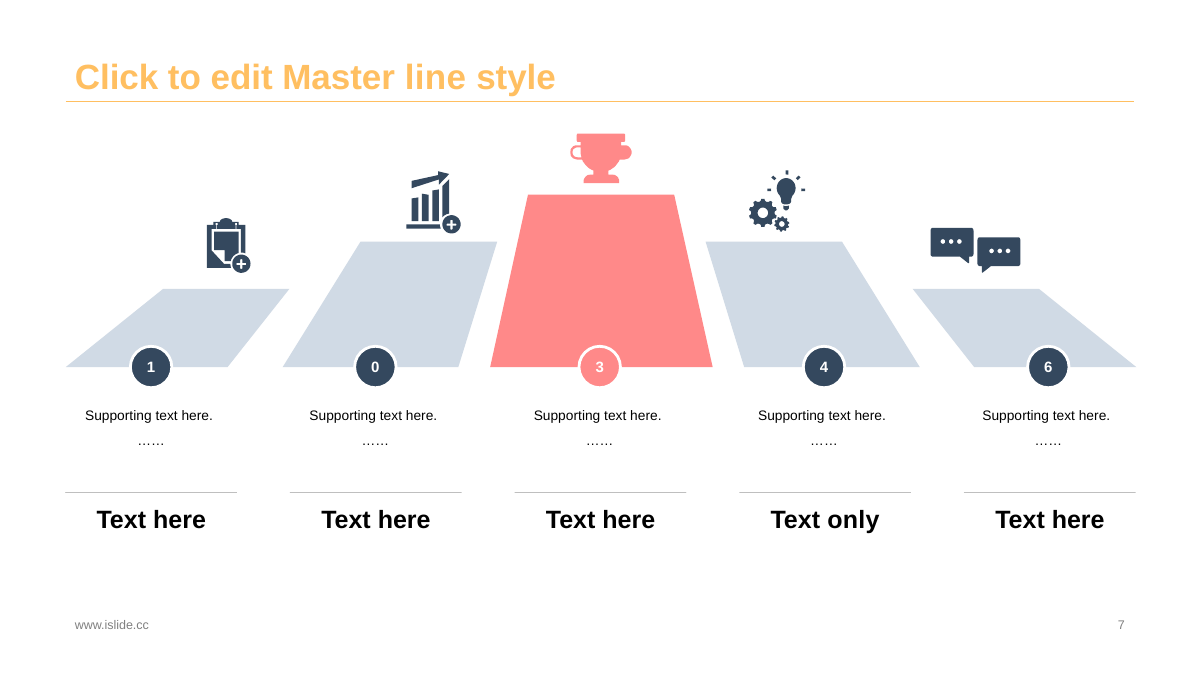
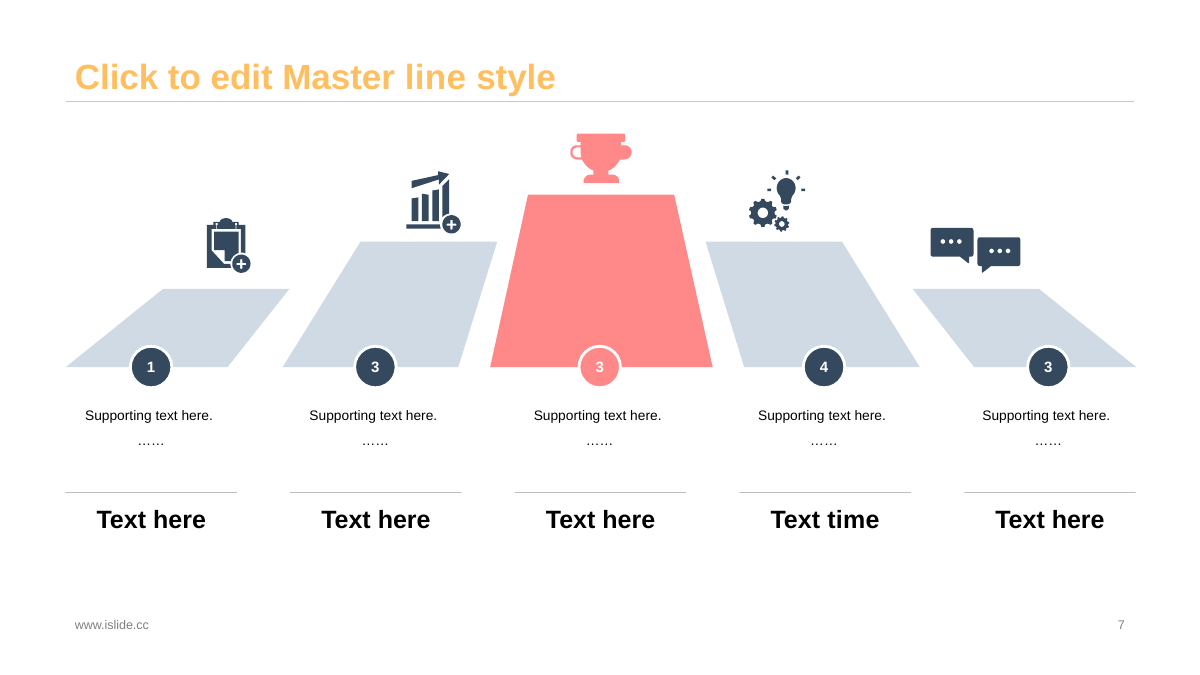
1 0: 0 -> 3
4 6: 6 -> 3
only: only -> time
